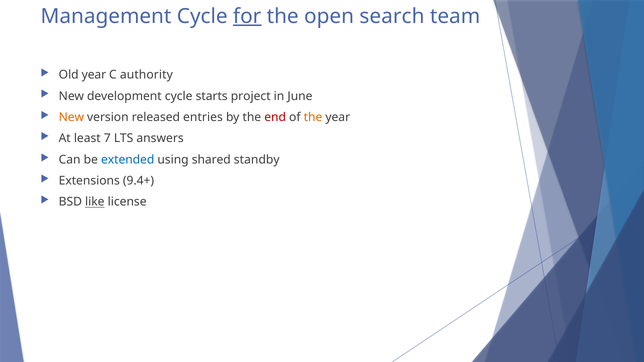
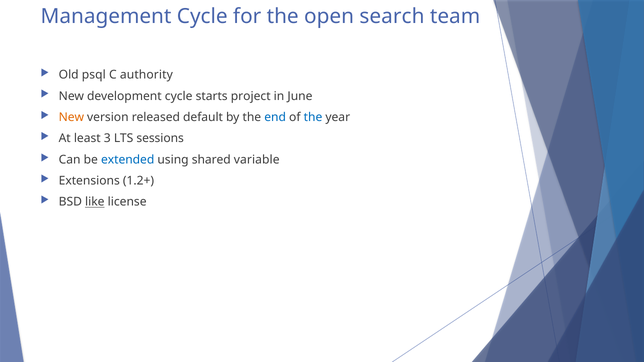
for underline: present -> none
Old year: year -> psql
entries: entries -> default
end colour: red -> blue
the at (313, 117) colour: orange -> blue
7: 7 -> 3
answers: answers -> sessions
standby: standby -> variable
9.4+: 9.4+ -> 1.2+
